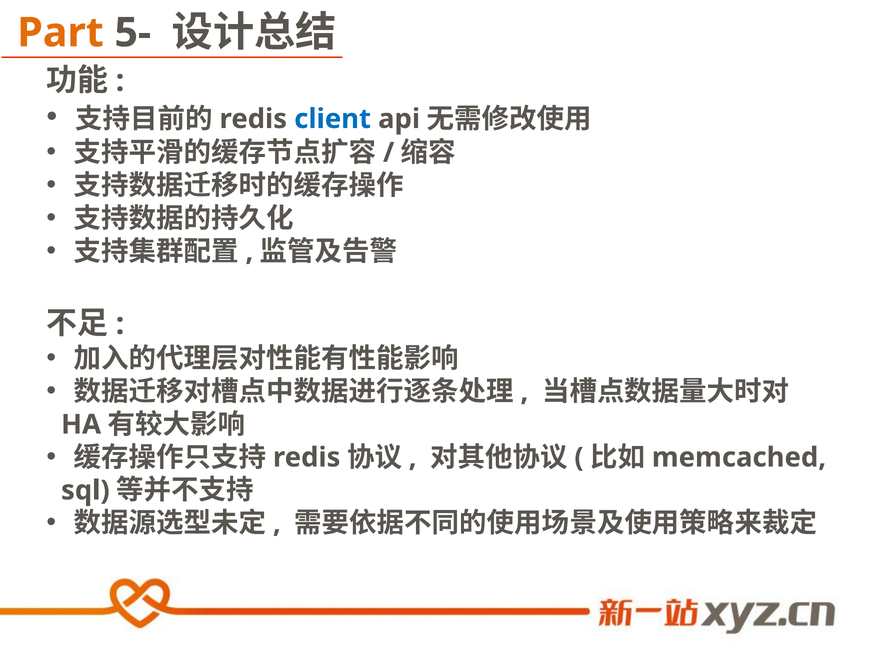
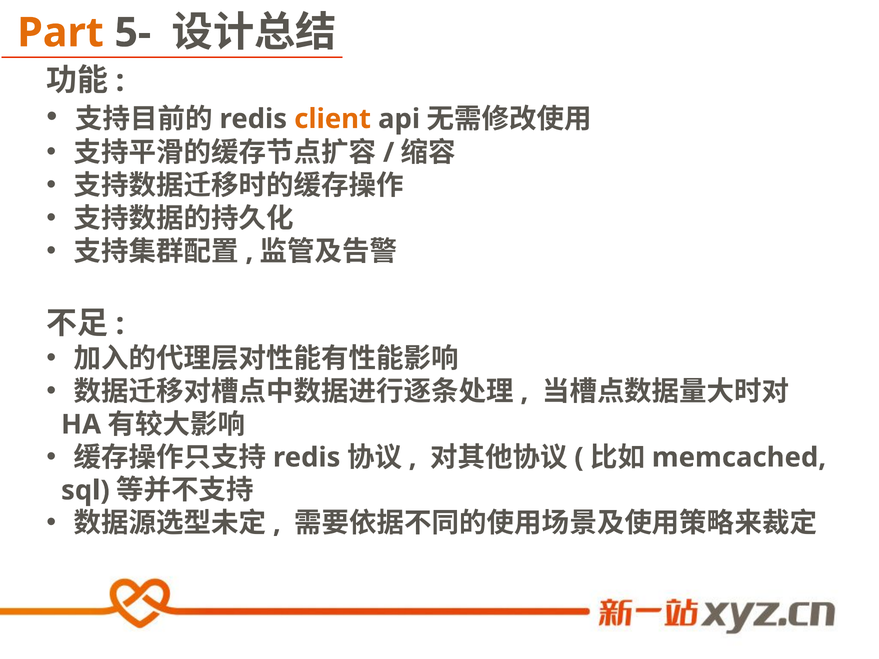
client colour: blue -> orange
